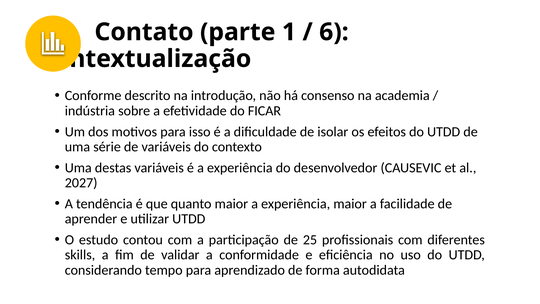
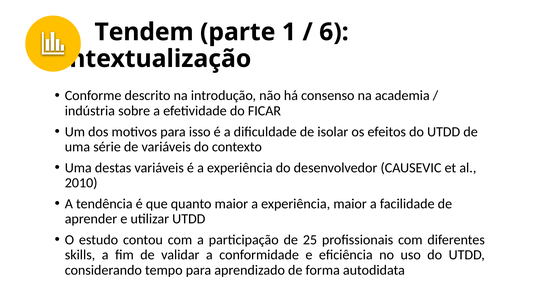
Contato: Contato -> Tendem
2027: 2027 -> 2010
